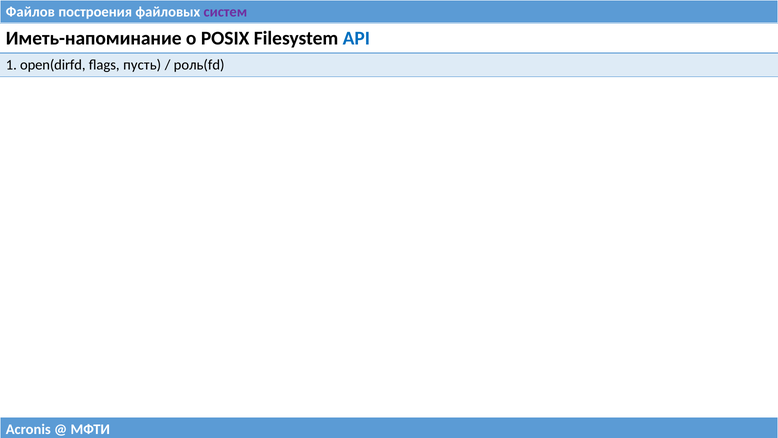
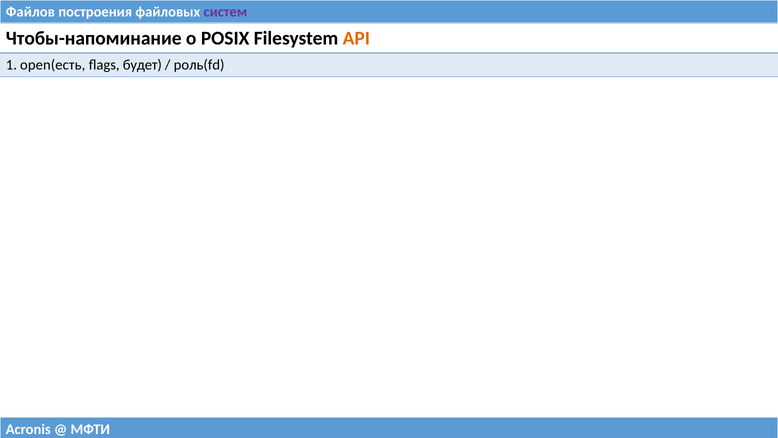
Иметь-напоминание: Иметь-напоминание -> Чтобы-напоминание
API colour: blue -> orange
open(dirfd: open(dirfd -> open(есть
пусть: пусть -> будет
